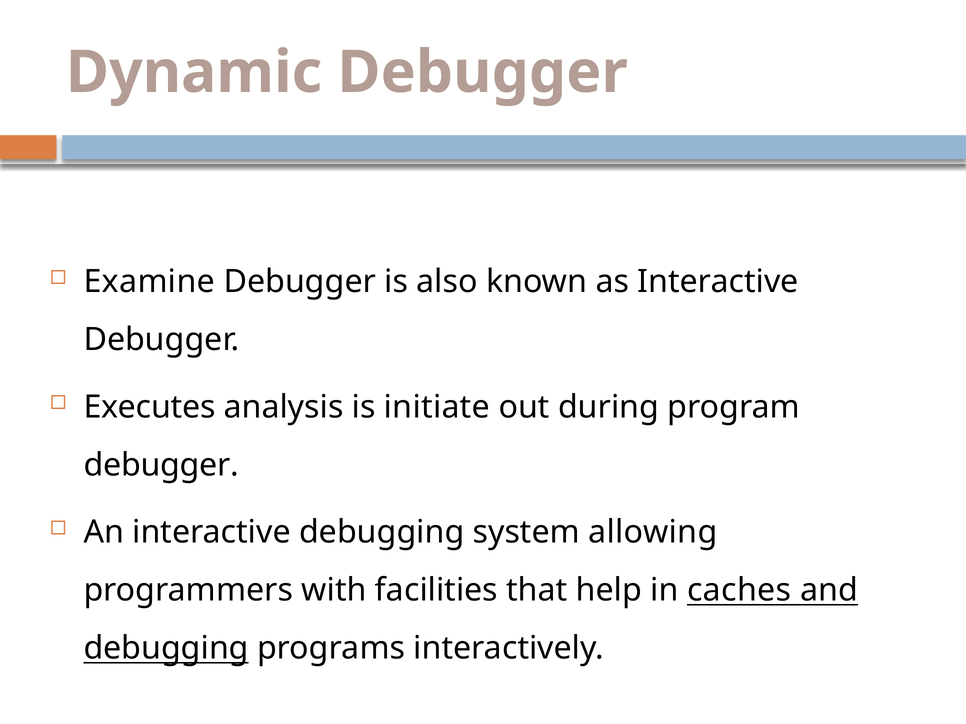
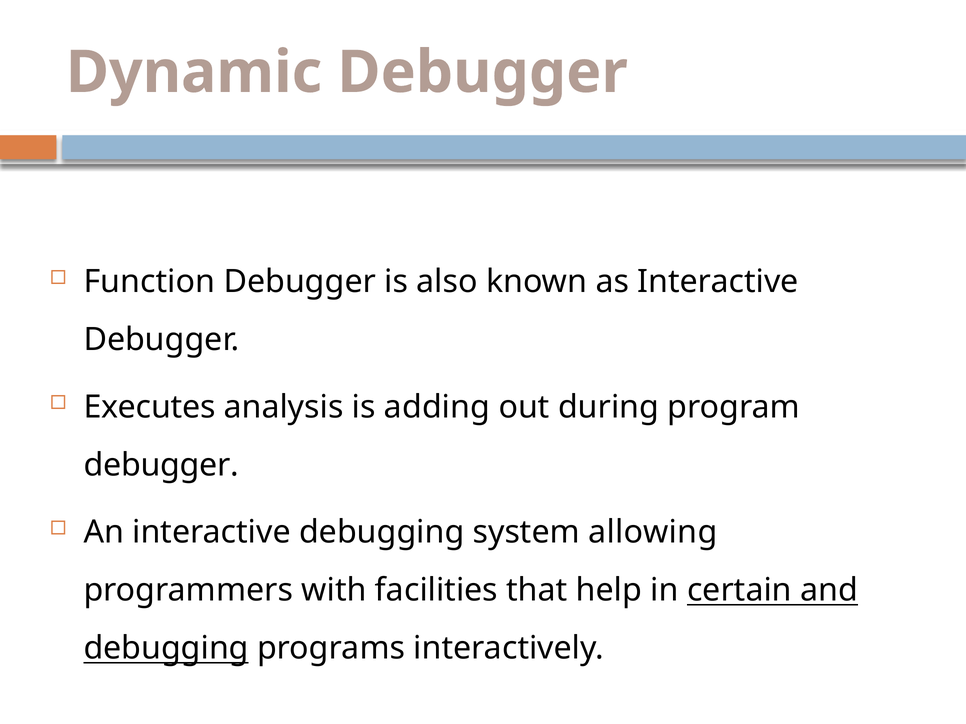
Examine: Examine -> Function
initiate: initiate -> adding
caches: caches -> certain
